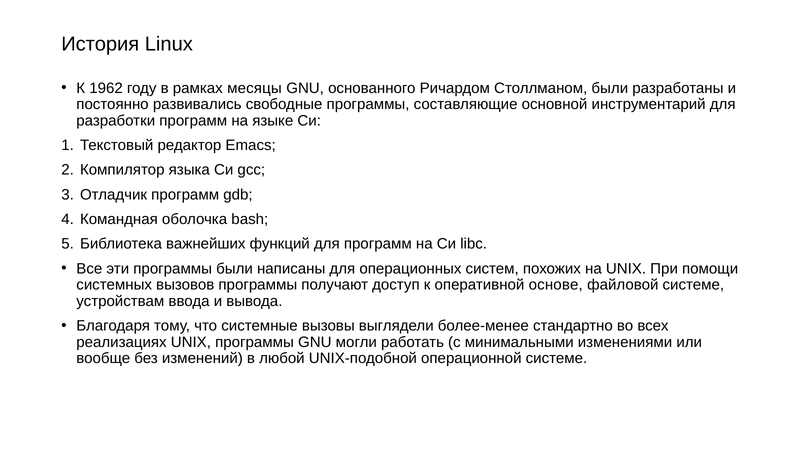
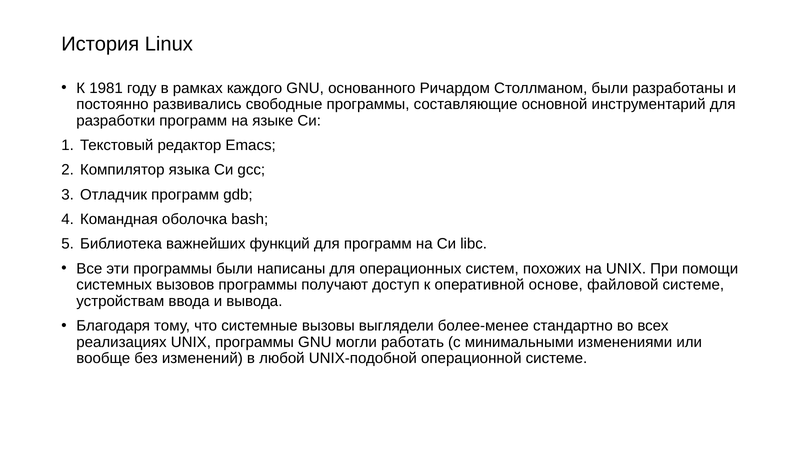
1962: 1962 -> 1981
месяцы: месяцы -> каждого
